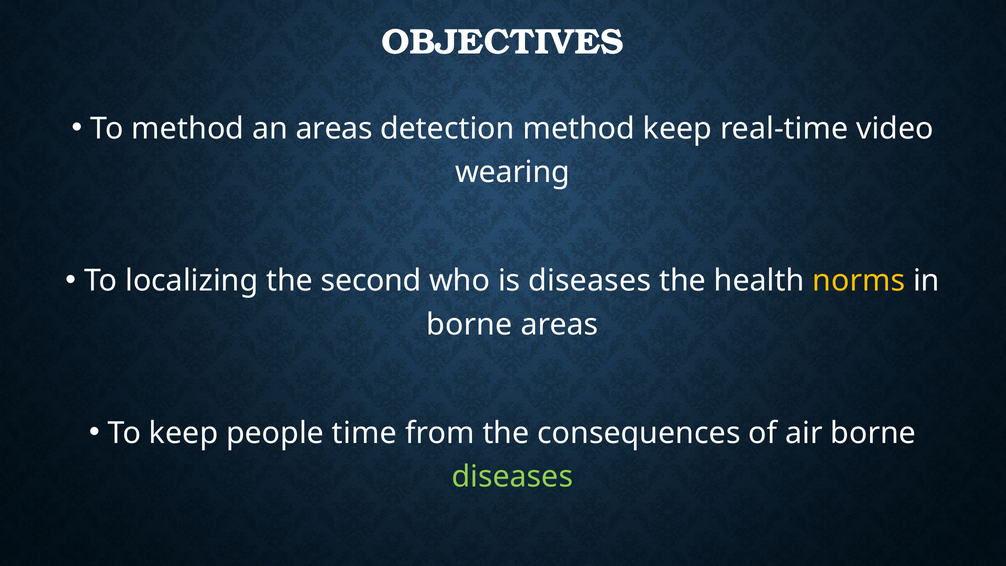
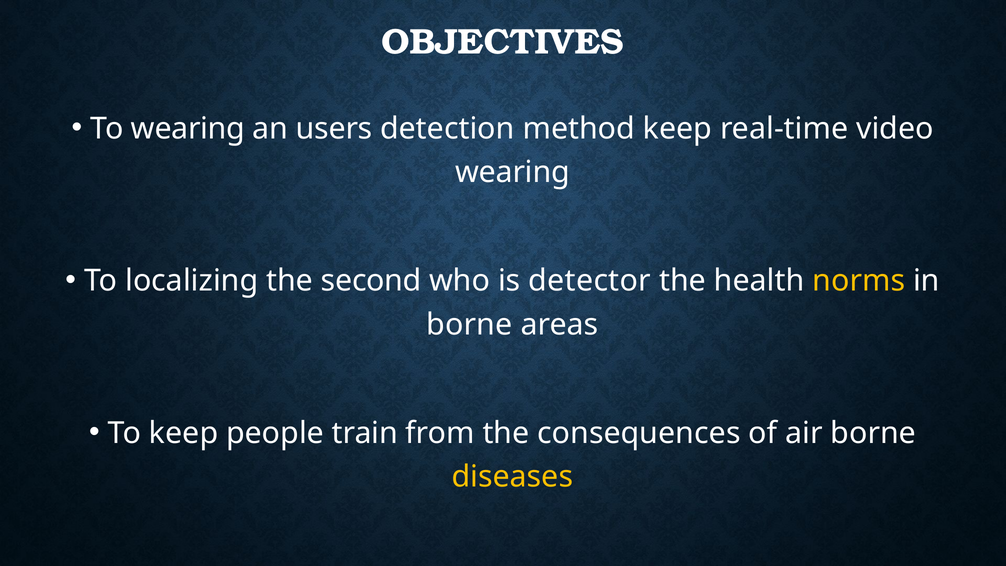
To method: method -> wearing
an areas: areas -> users
is diseases: diseases -> detector
time: time -> train
diseases at (512, 477) colour: light green -> yellow
